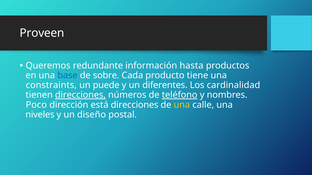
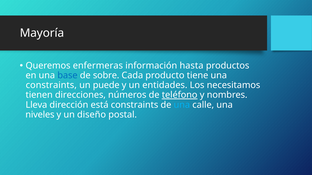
Proveen: Proveen -> Mayoría
redundante: redundante -> enfermeras
diferentes: diferentes -> entidades
cardinalidad: cardinalidad -> necesitamos
direcciones at (80, 95) underline: present -> none
Poco: Poco -> Lleva
está direcciones: direcciones -> constraints
una at (182, 105) colour: yellow -> light blue
